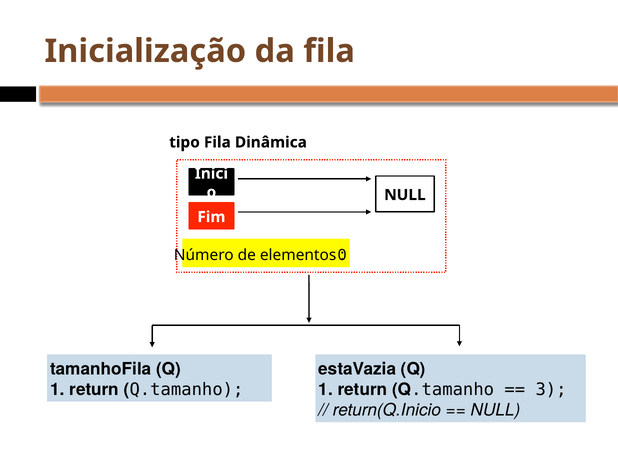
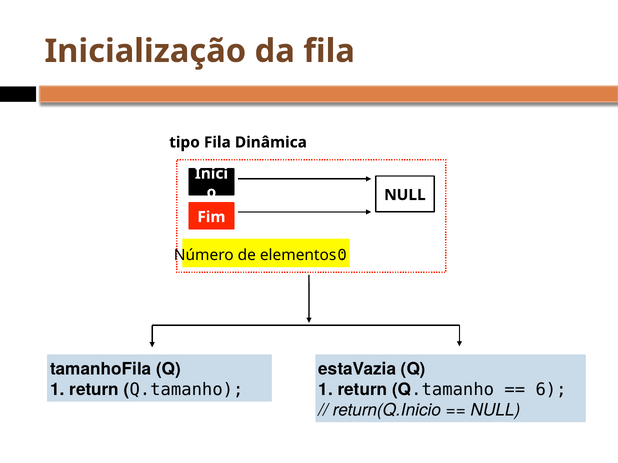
3: 3 -> 6
